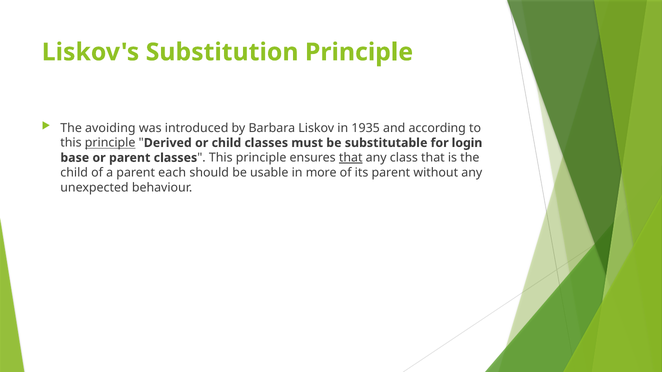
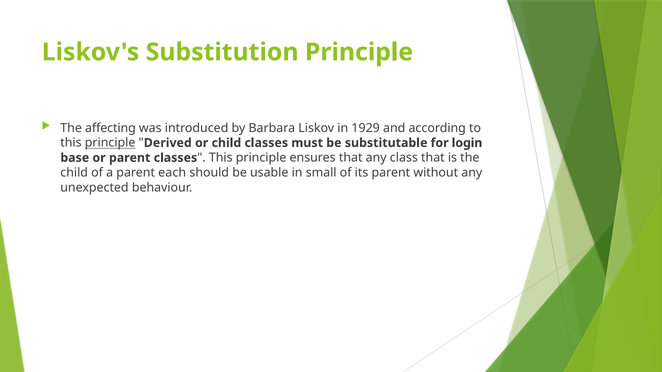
avoiding: avoiding -> affecting
1935: 1935 -> 1929
that at (351, 158) underline: present -> none
more: more -> small
